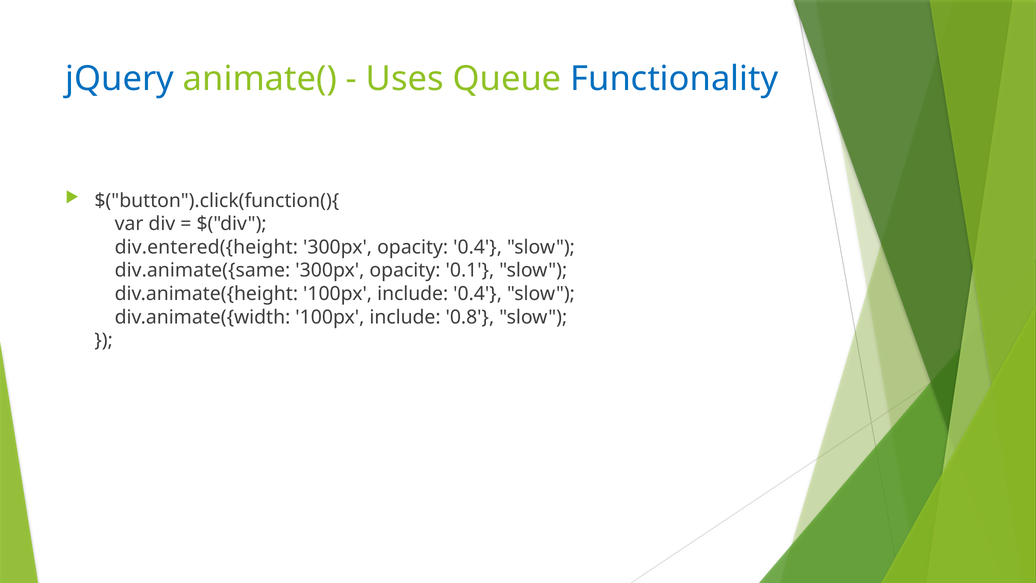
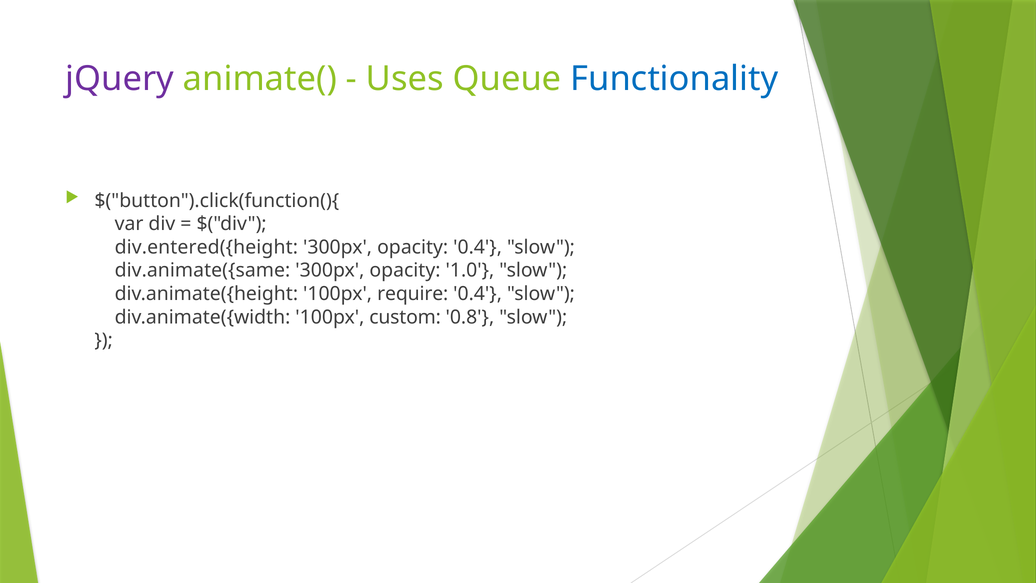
jQuery colour: blue -> purple
0.1: 0.1 -> 1.0
div.animate({height 100px include: include -> require
div.animate({width 100px include: include -> custom
